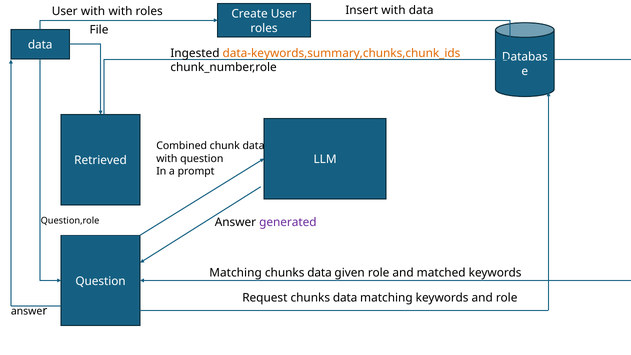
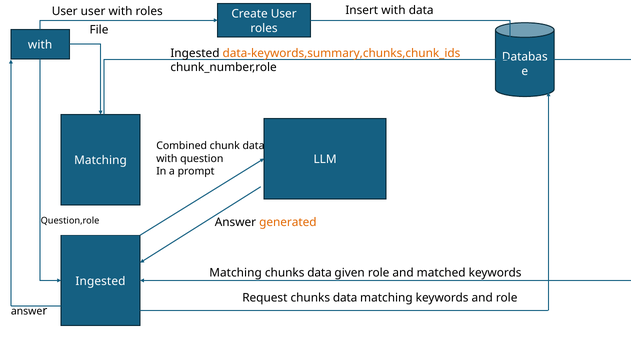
User with: with -> user
data at (40, 45): data -> with
Retrieved at (101, 161): Retrieved -> Matching
generated colour: purple -> orange
Question at (101, 281): Question -> Ingested
